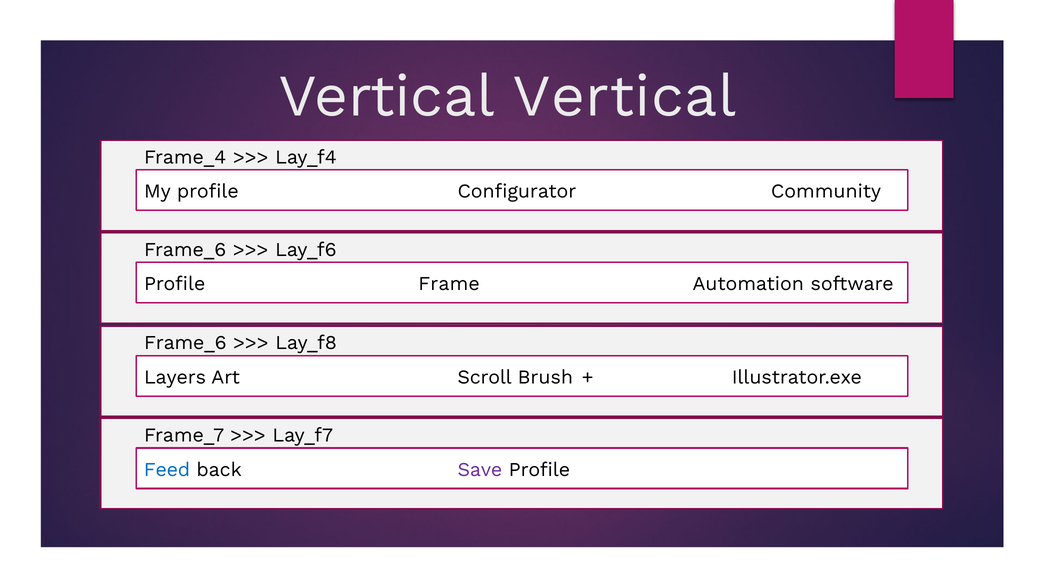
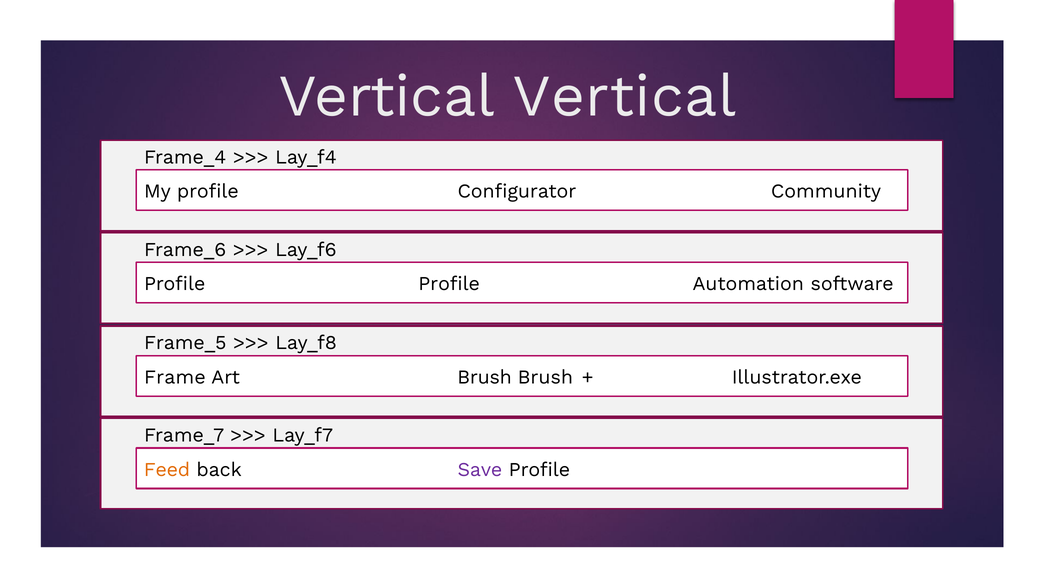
Profile Frame: Frame -> Profile
Frame_6 at (185, 343): Frame_6 -> Frame_5
Layers: Layers -> Frame
Art Scroll: Scroll -> Brush
Feed colour: blue -> orange
